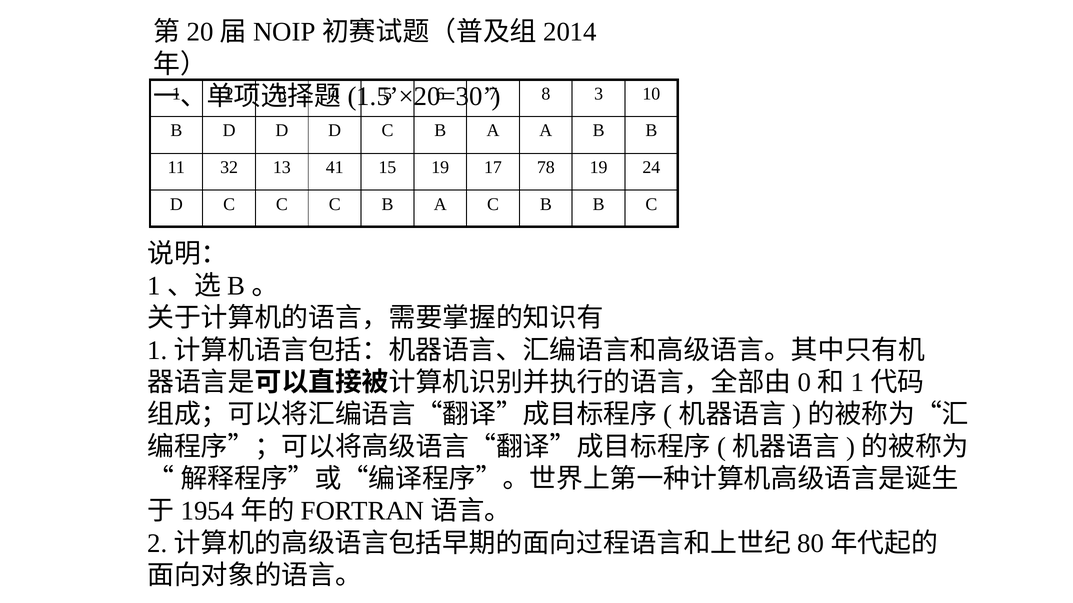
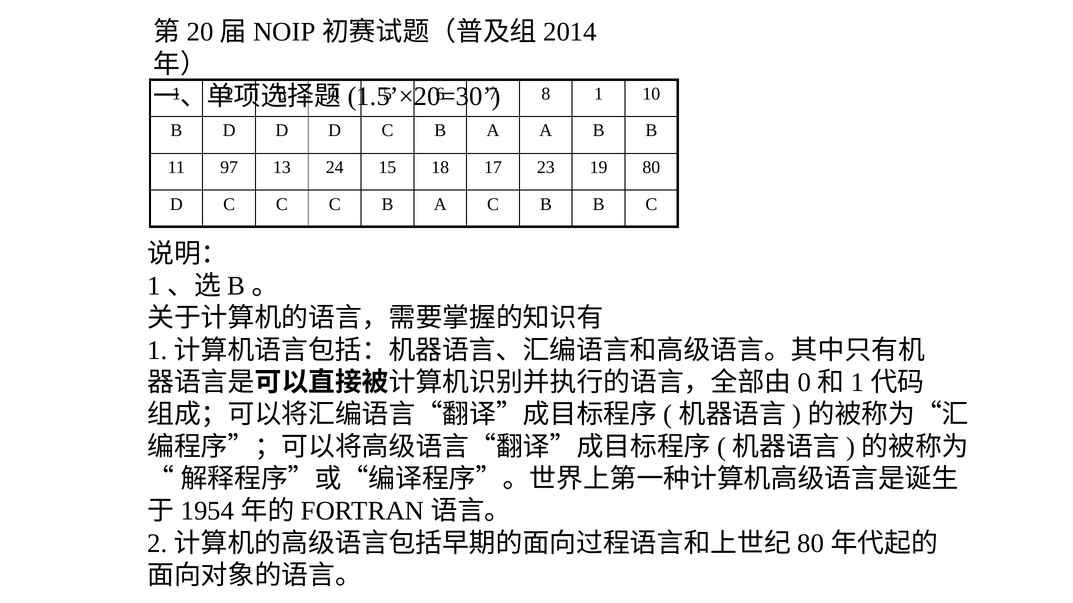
8 3: 3 -> 1
32: 32 -> 97
41: 41 -> 24
15 19: 19 -> 18
78: 78 -> 23
24: 24 -> 80
